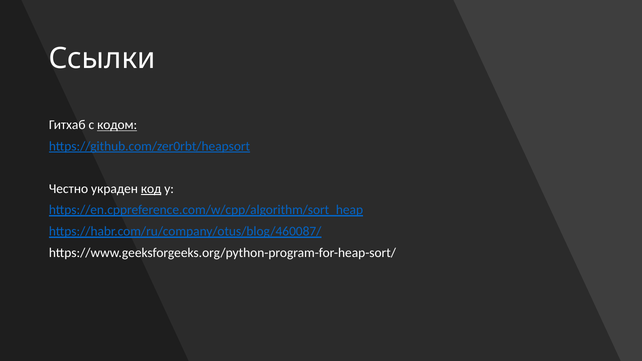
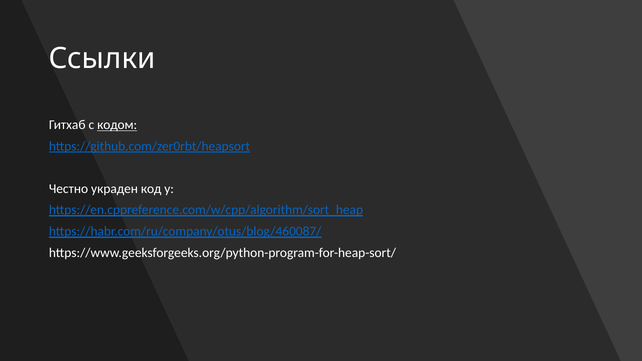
код underline: present -> none
